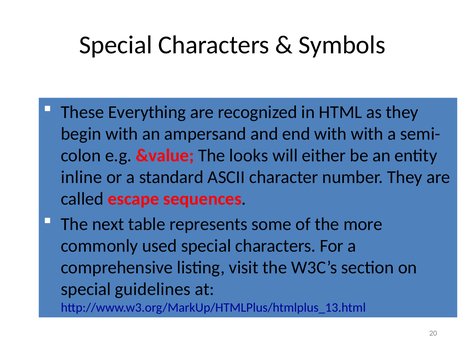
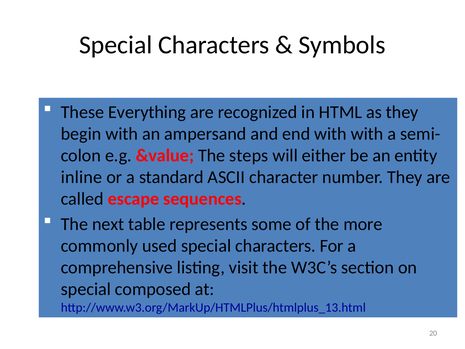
looks: looks -> steps
guidelines: guidelines -> composed
